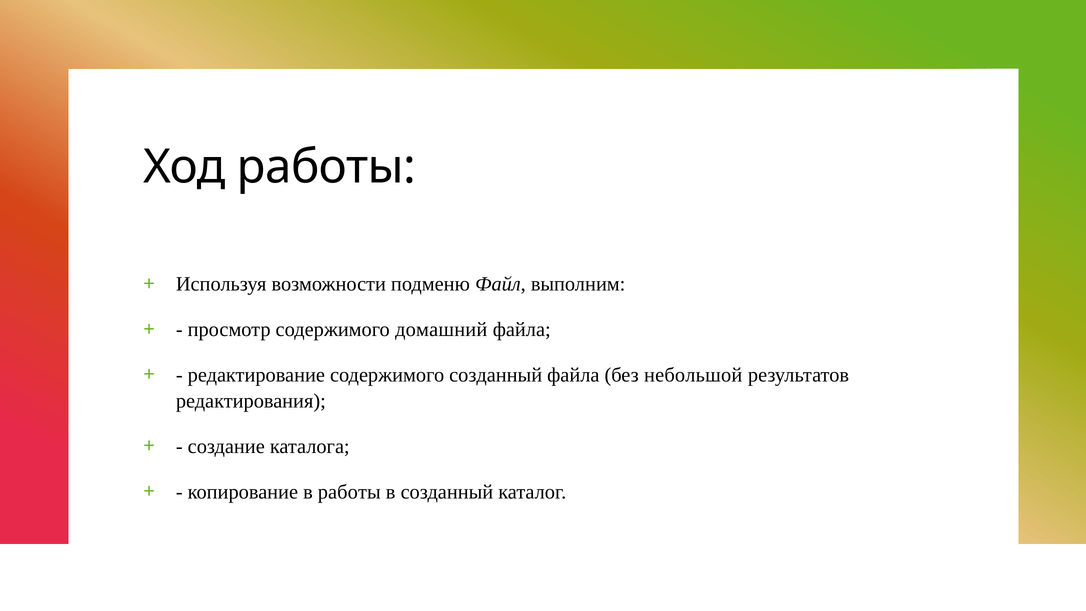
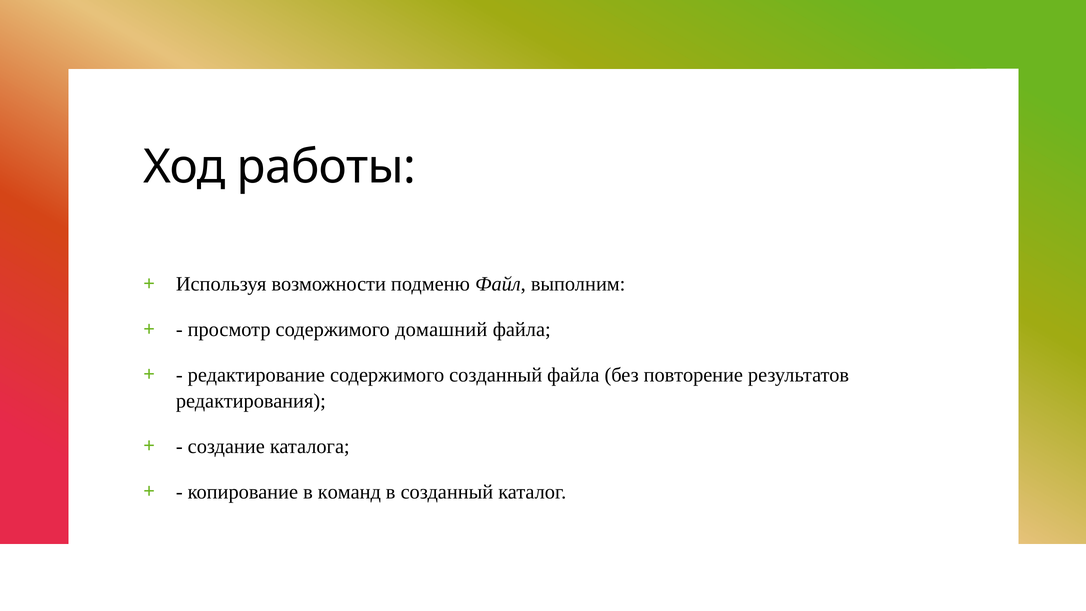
небольшой: небольшой -> повторение
в работы: работы -> команд
